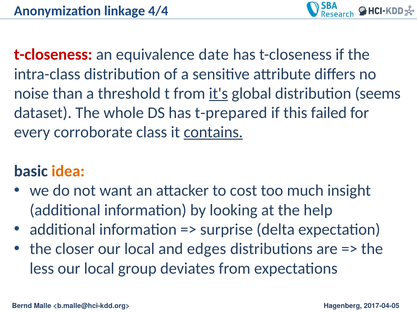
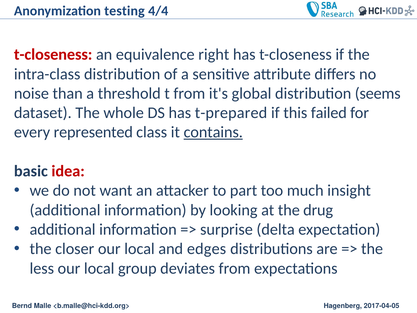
linkage: linkage -> testing
date: date -> right
it's underline: present -> none
corroborate: corroborate -> represented
idea colour: orange -> red
cost: cost -> part
help: help -> drug
